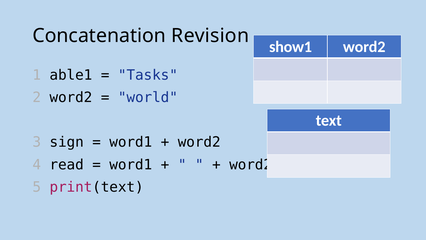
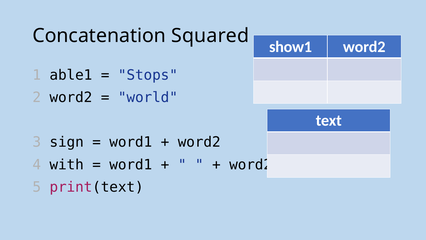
Revision: Revision -> Squared
Tasks: Tasks -> Stops
read: read -> with
